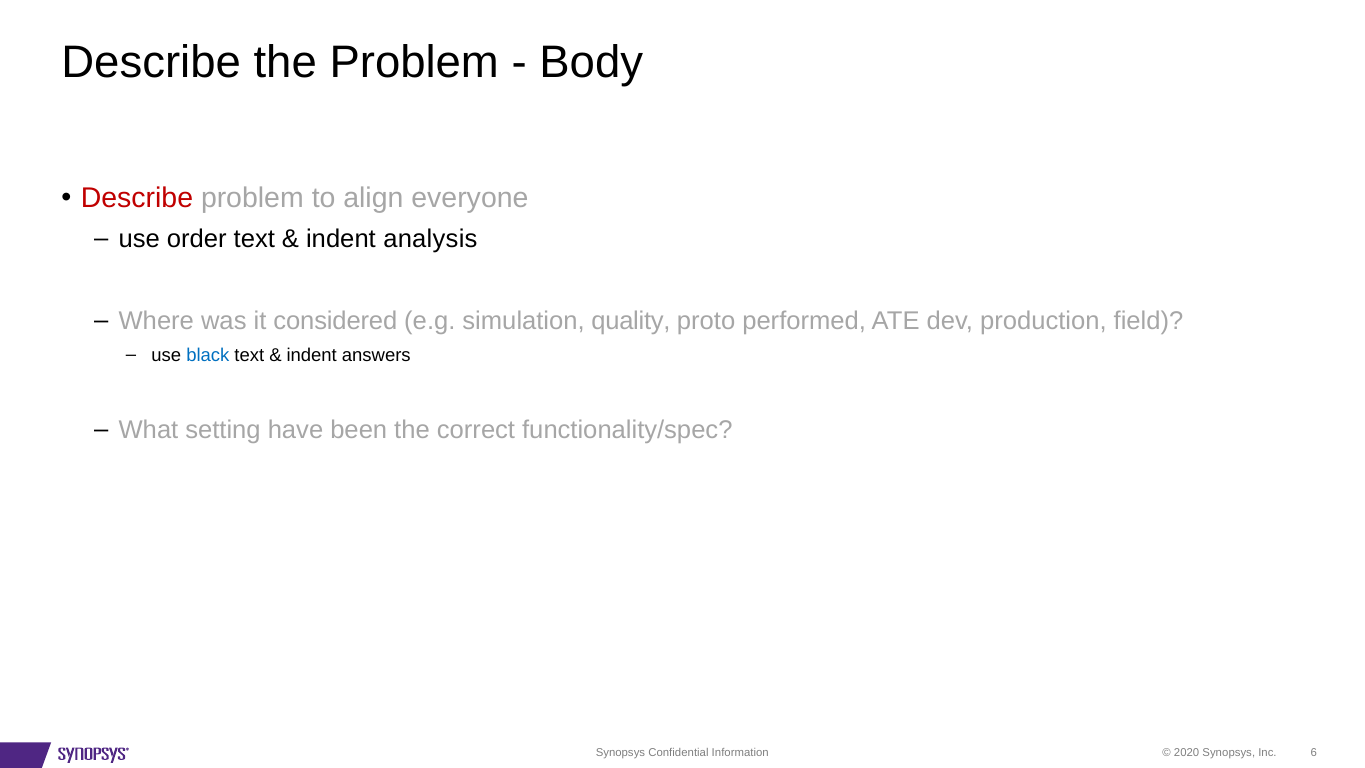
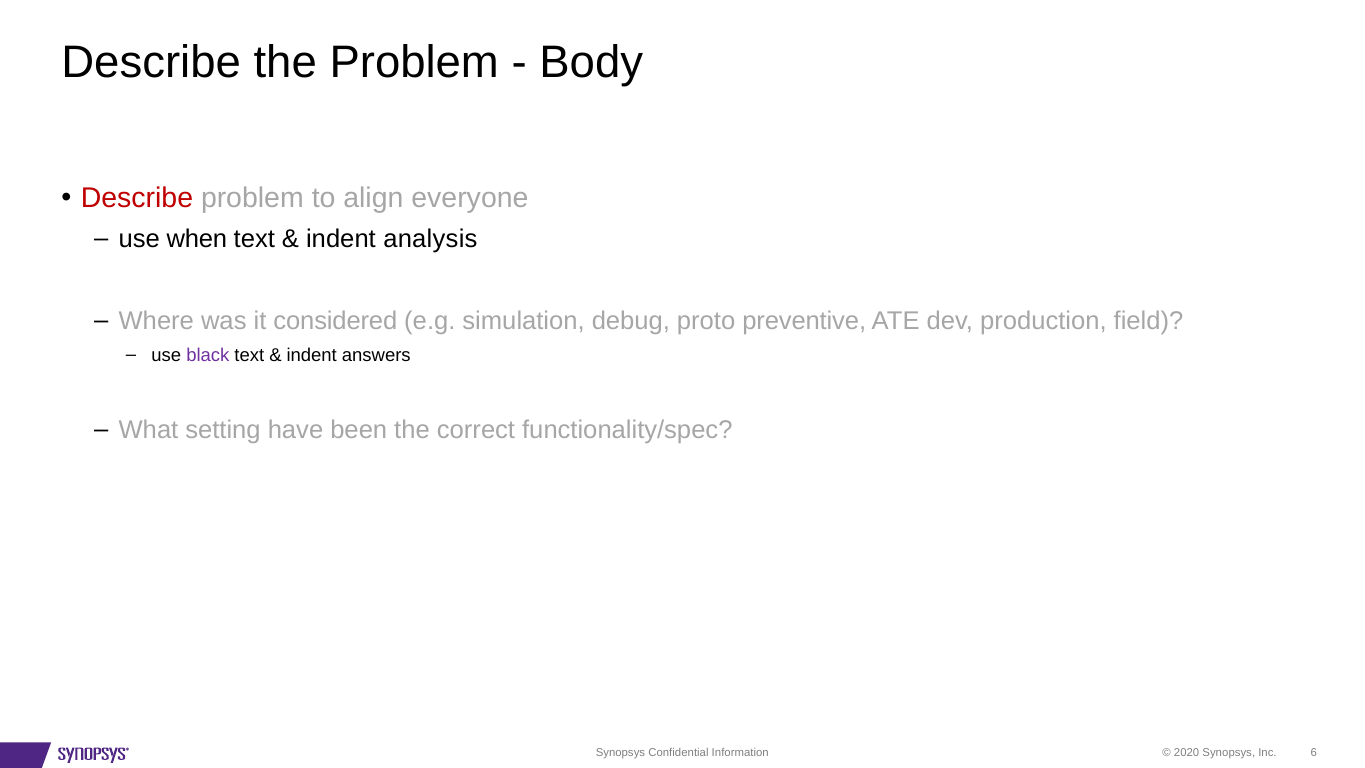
order: order -> when
quality: quality -> debug
performed: performed -> preventive
black colour: blue -> purple
